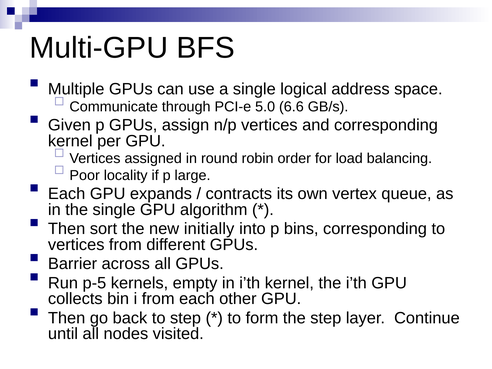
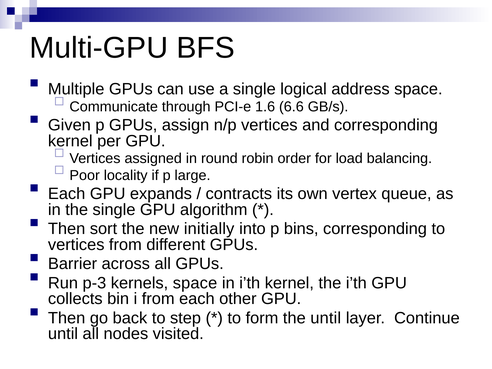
5.0: 5.0 -> 1.6
p-5: p-5 -> p-3
kernels empty: empty -> space
the step: step -> until
